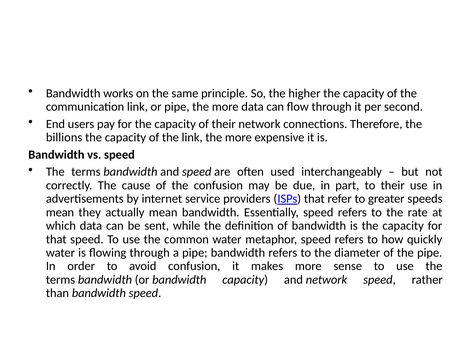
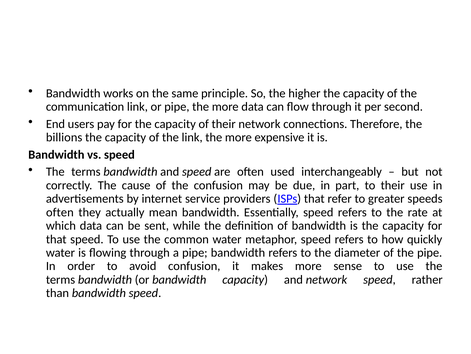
mean at (60, 212): mean -> often
